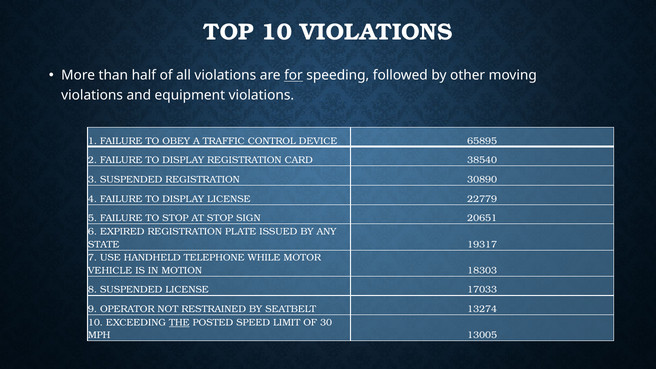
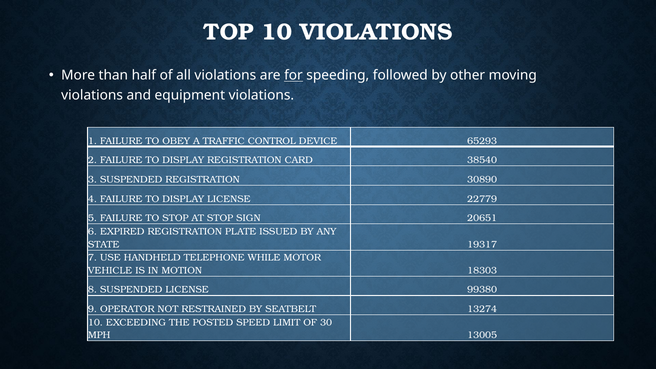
65895: 65895 -> 65293
17033: 17033 -> 99380
THE underline: present -> none
